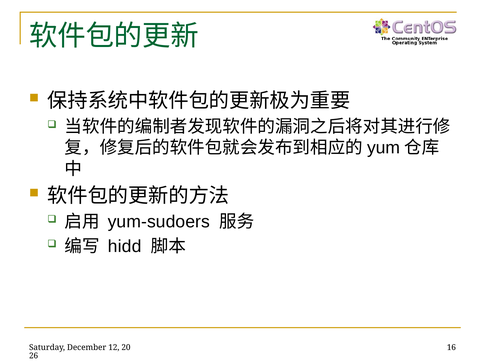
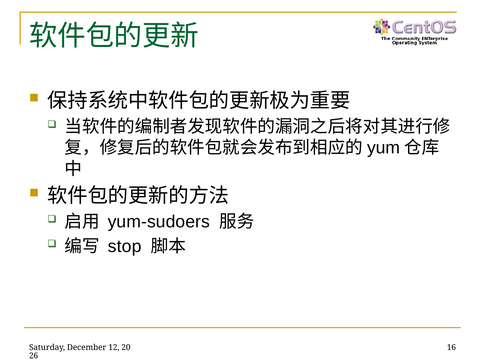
hidd: hidd -> stop
